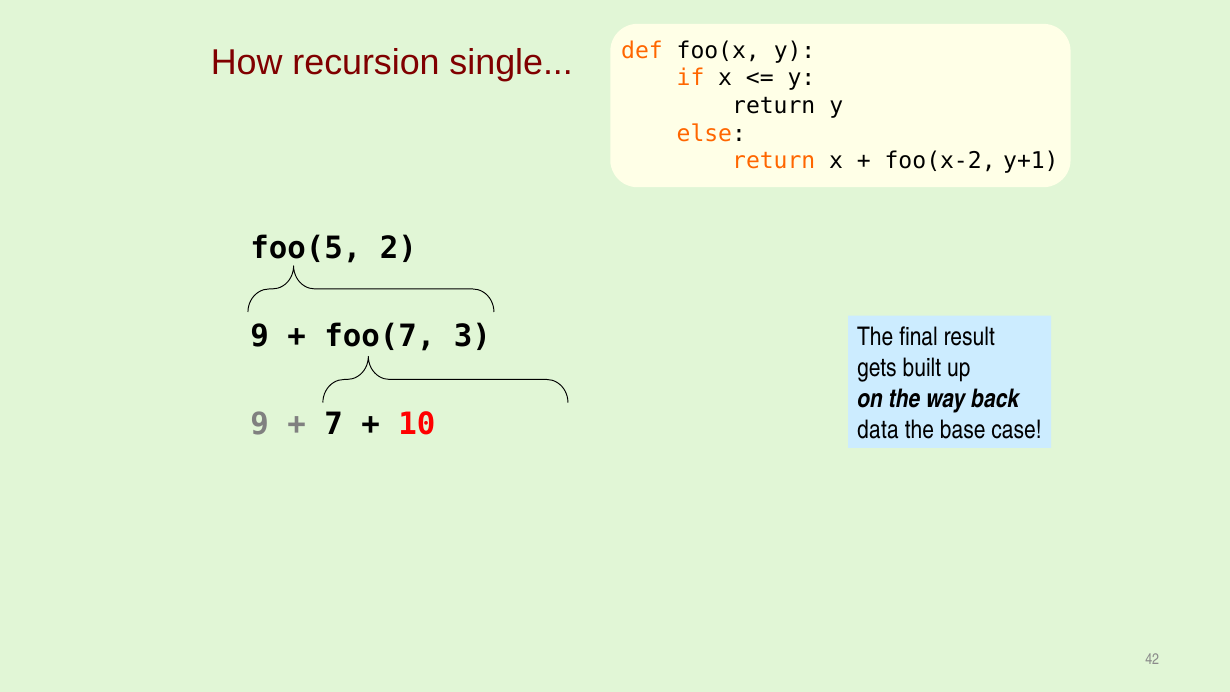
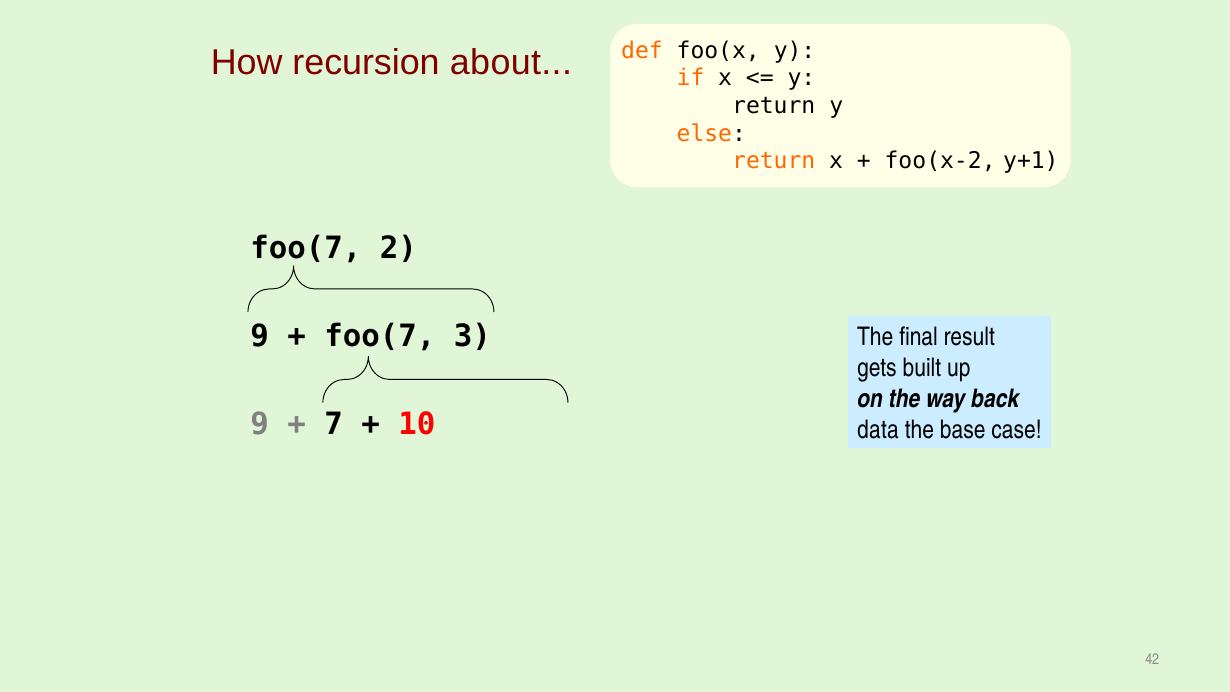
single: single -> about
foo(5 at (306, 248): foo(5 -> foo(7
